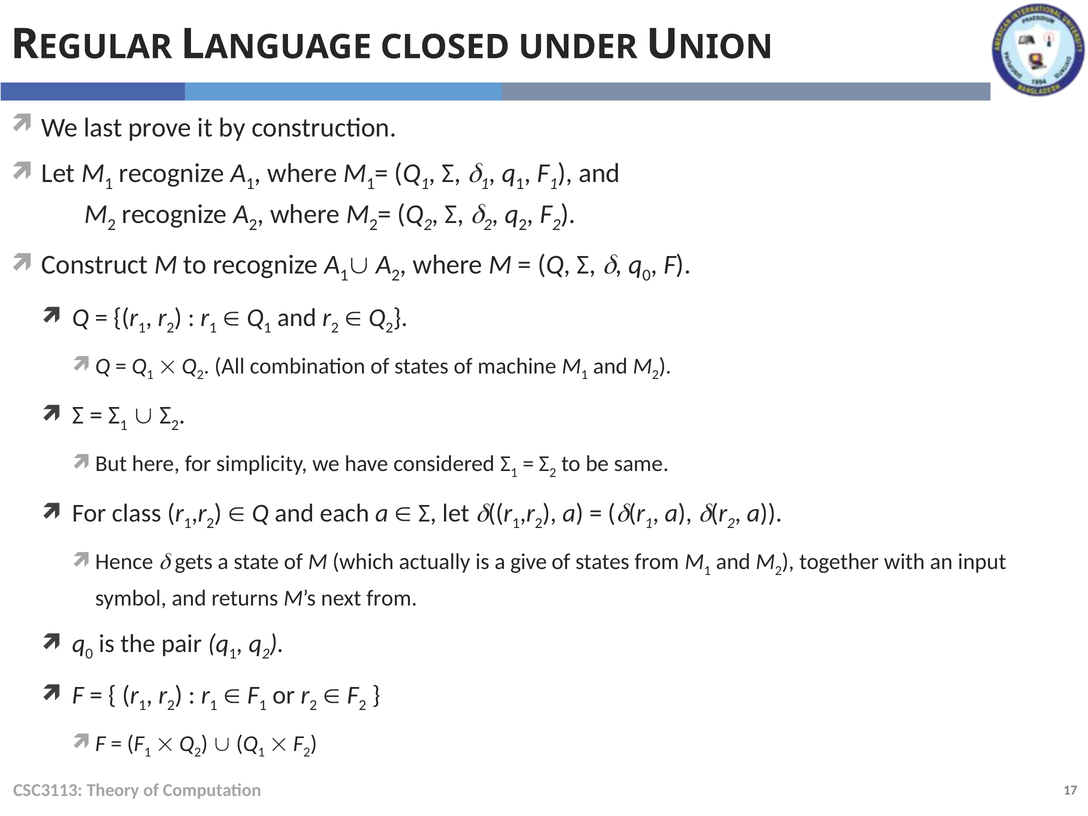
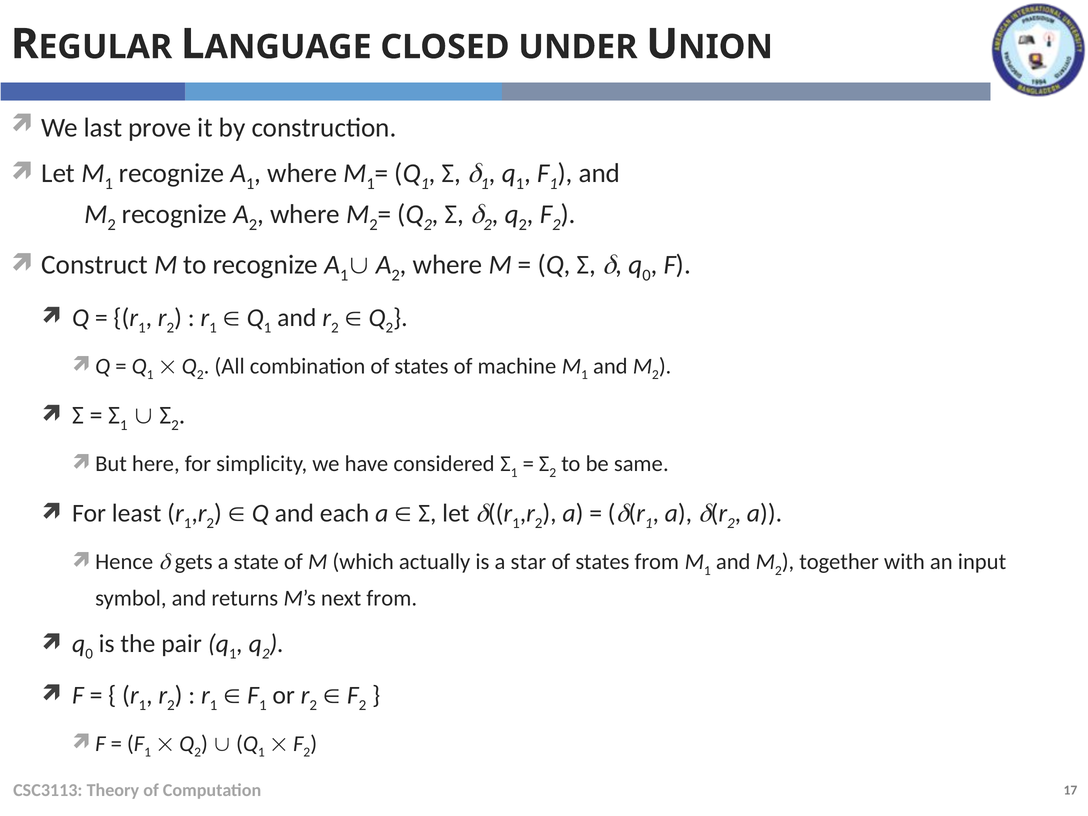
class: class -> least
give: give -> star
